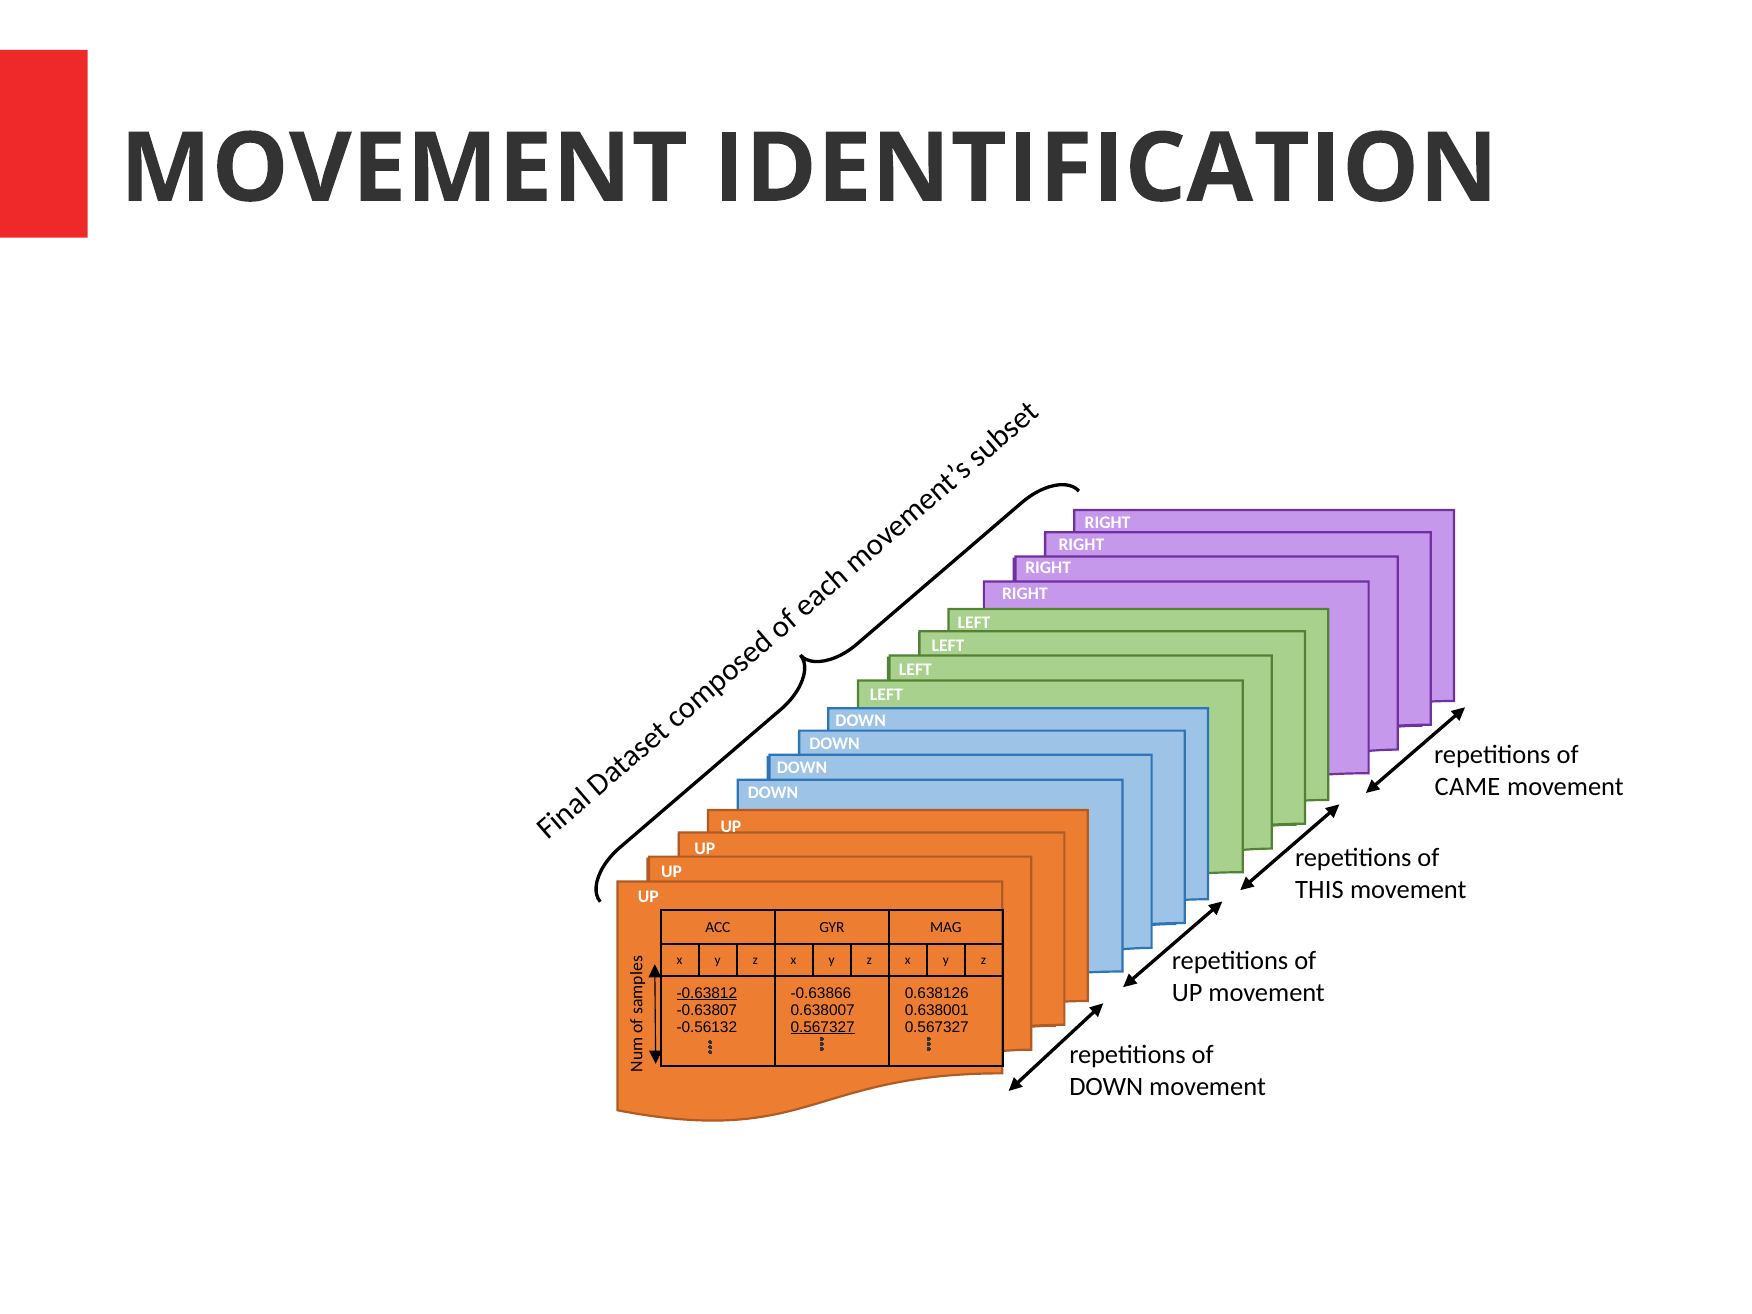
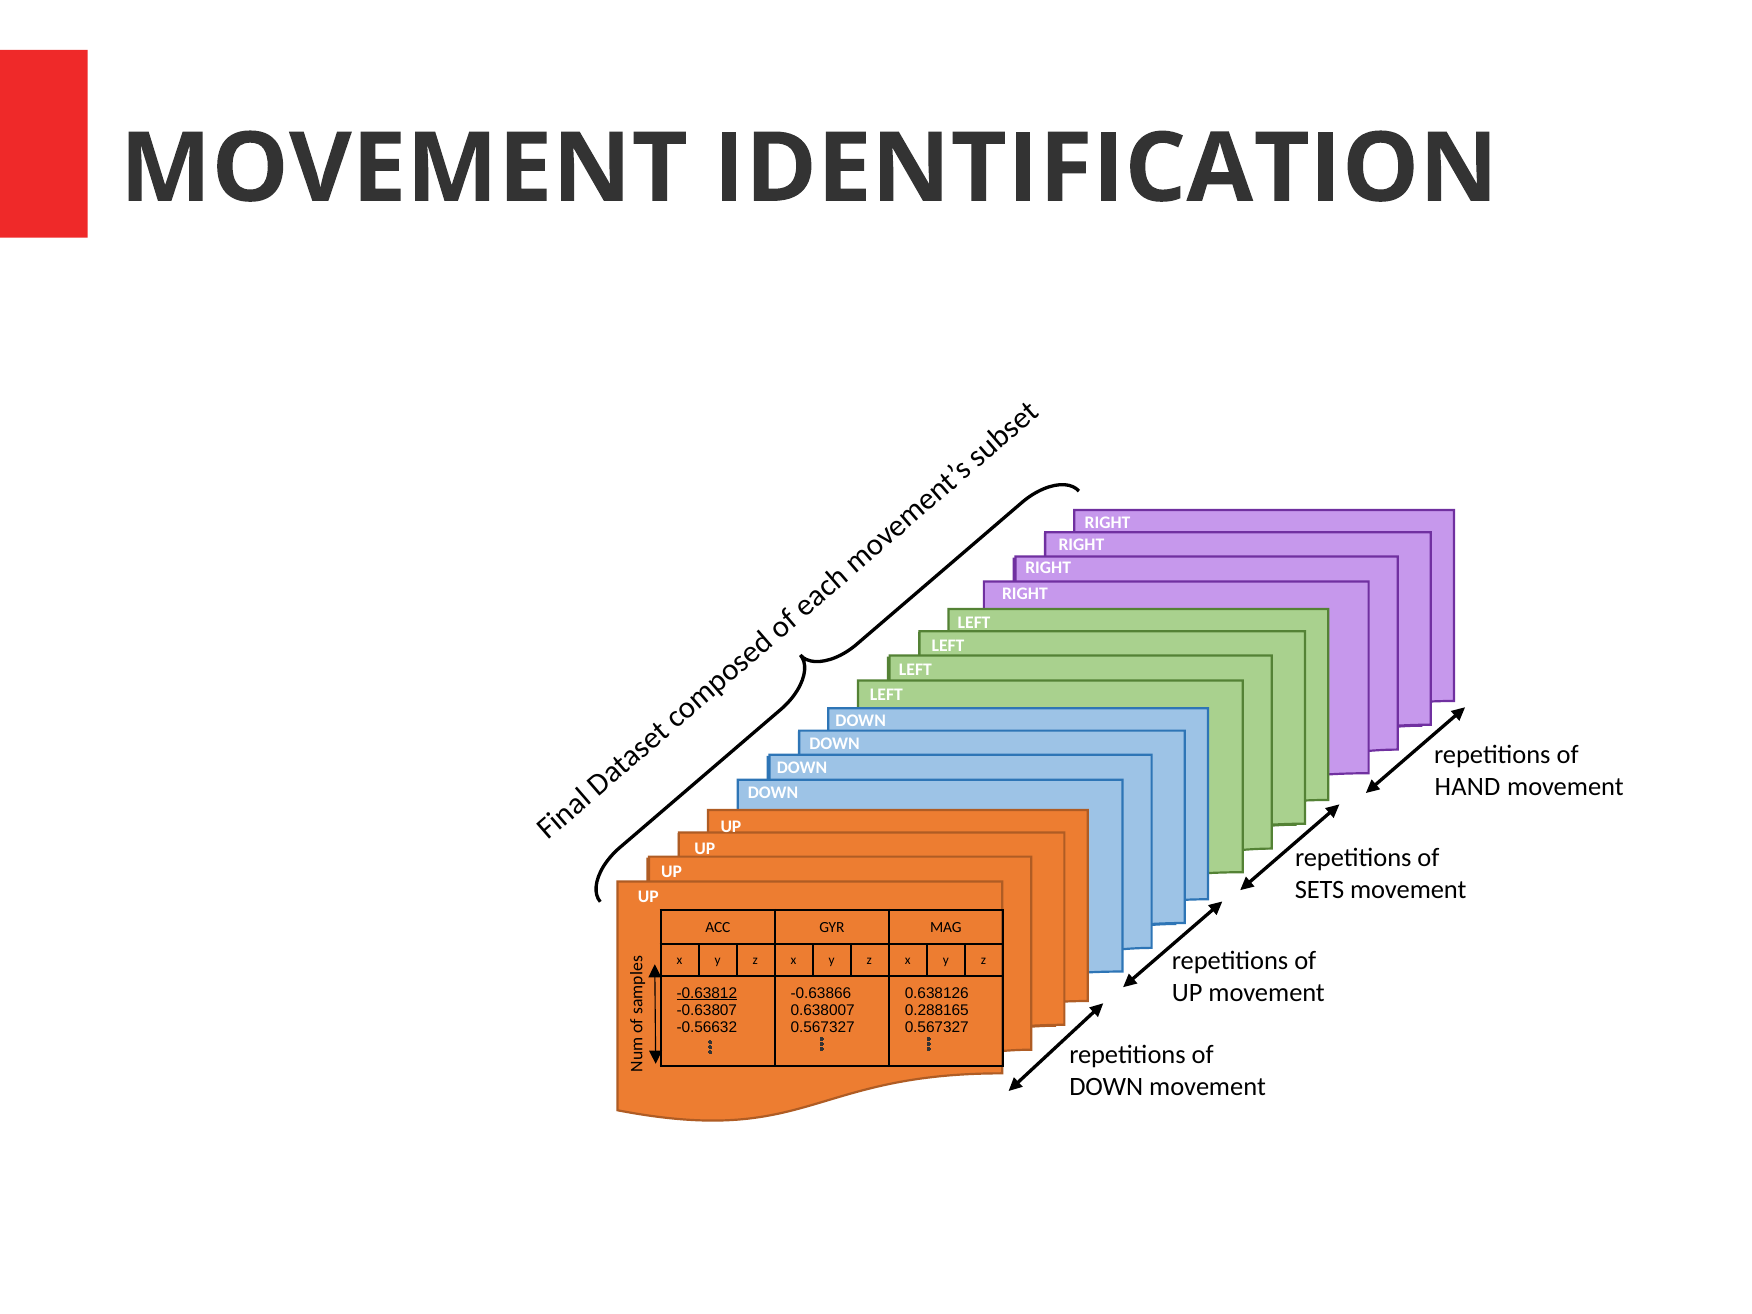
CAME: CAME -> HAND
THIS: THIS -> SETS
0.638001: 0.638001 -> 0.288165
-0.56132: -0.56132 -> -0.56632
0.567327 at (823, 1027) underline: present -> none
